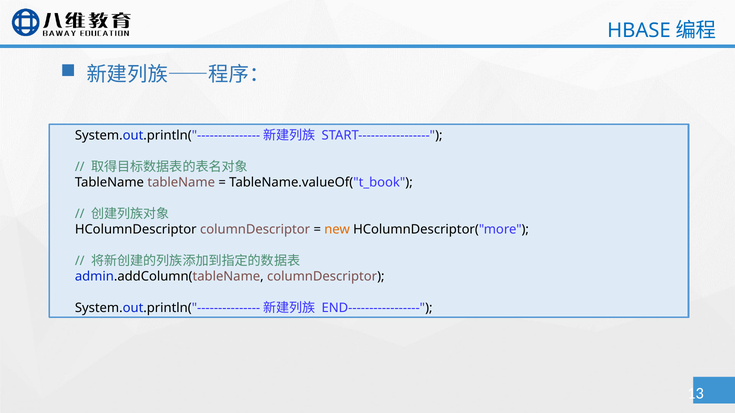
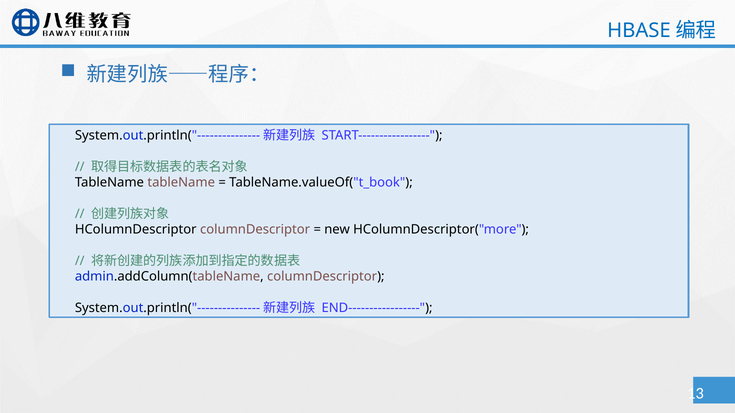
new colour: orange -> black
